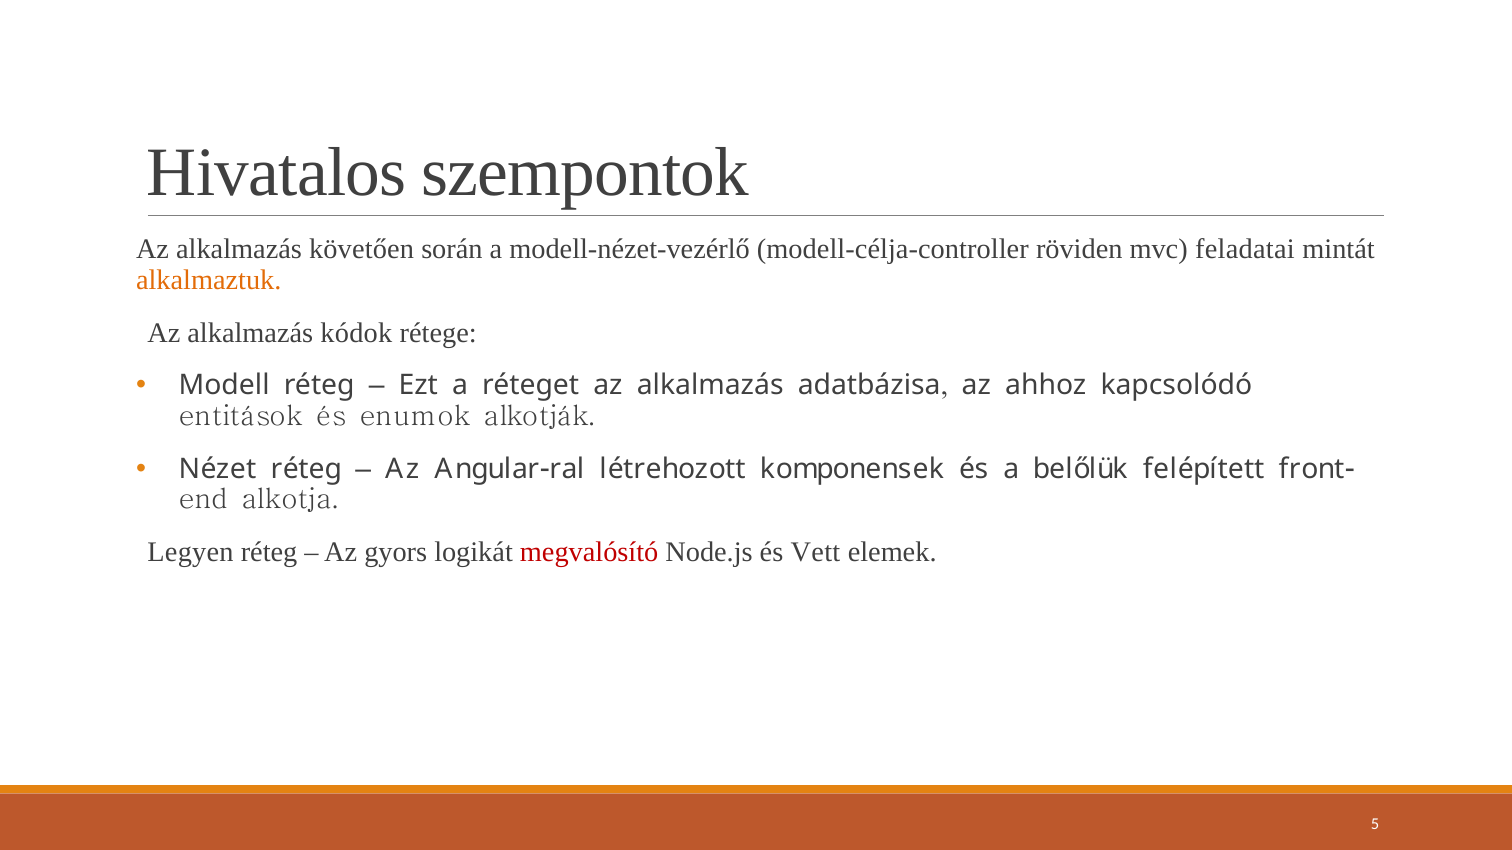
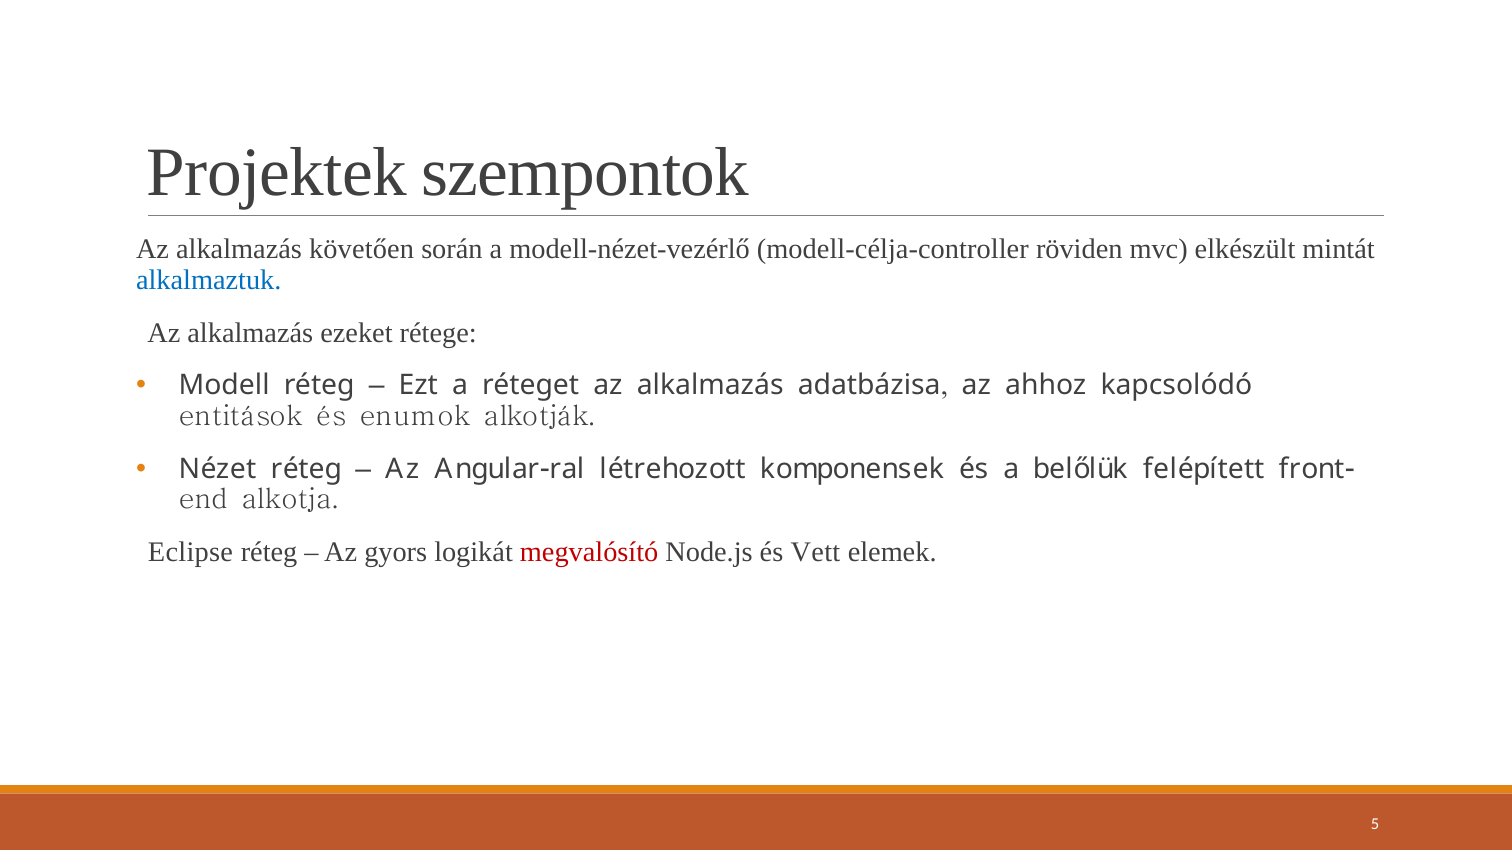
Hivatalos: Hivatalos -> Projektek
feladatai: feladatai -> elkészült
alkalmaztuk colour: orange -> blue
kódok: kódok -> ezeket
Legyen: Legyen -> Eclipse
